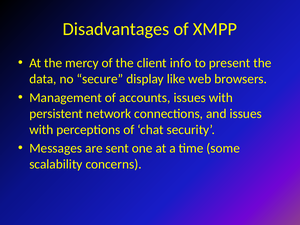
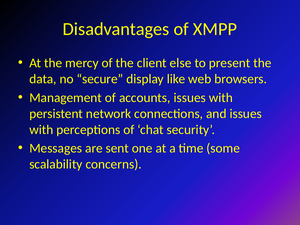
info: info -> else
